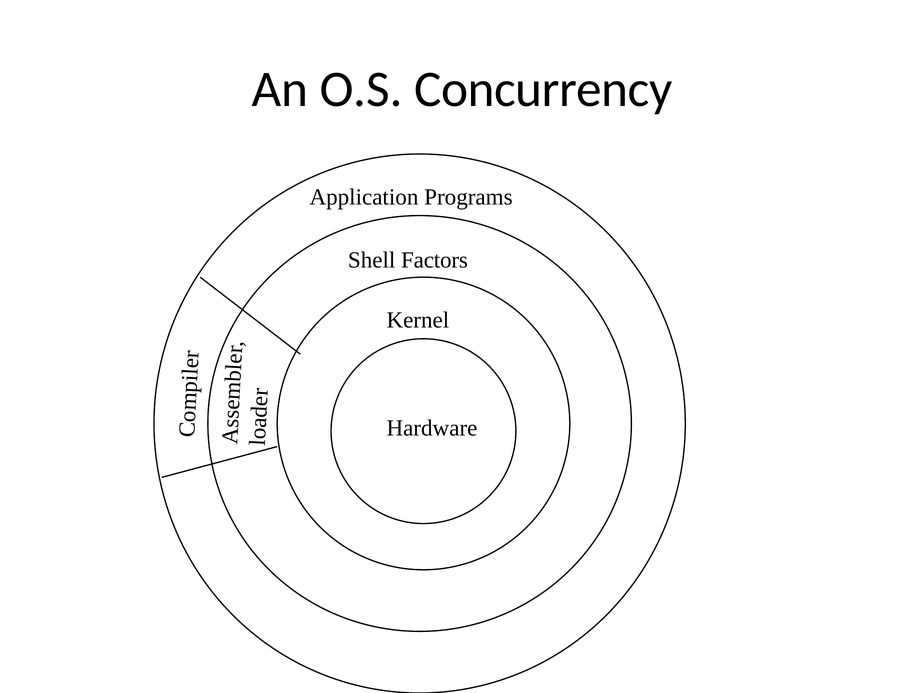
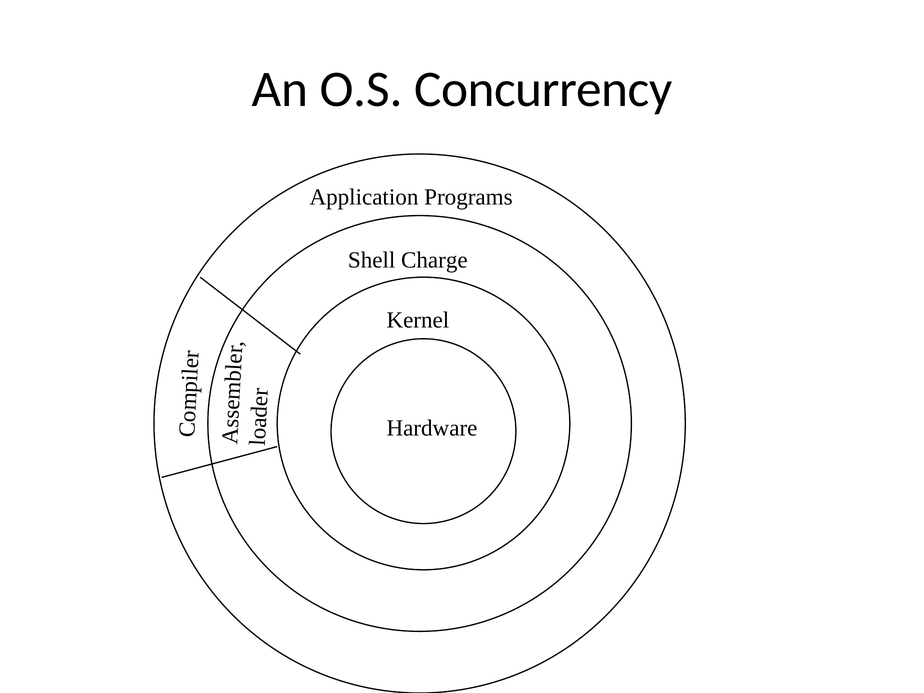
Factors: Factors -> Charge
